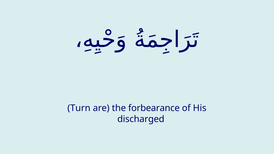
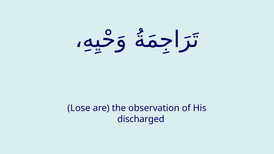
Turn: Turn -> Lose
forbearance: forbearance -> observation
